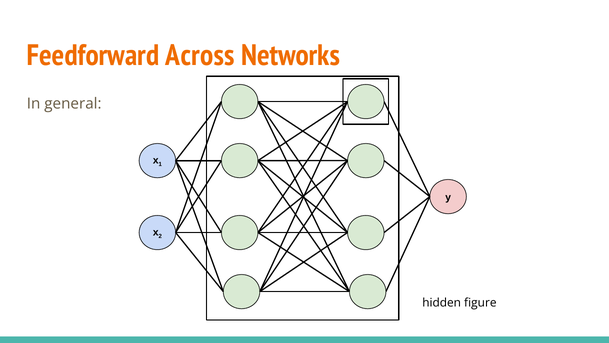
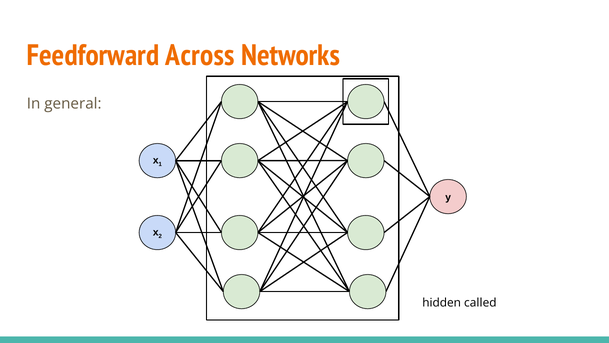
figure: figure -> called
